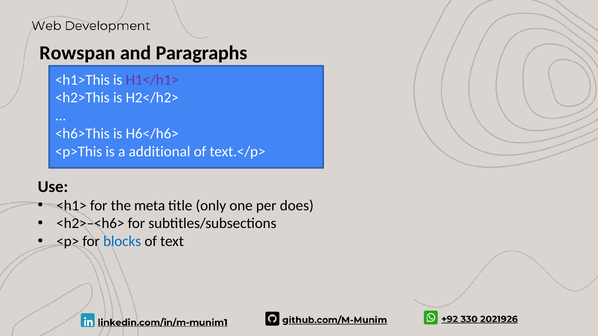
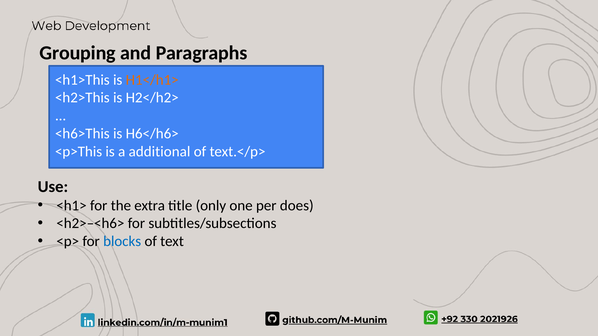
Rowspan: Rowspan -> Grouping
H1</h1> colour: purple -> orange
meta: meta -> extra
